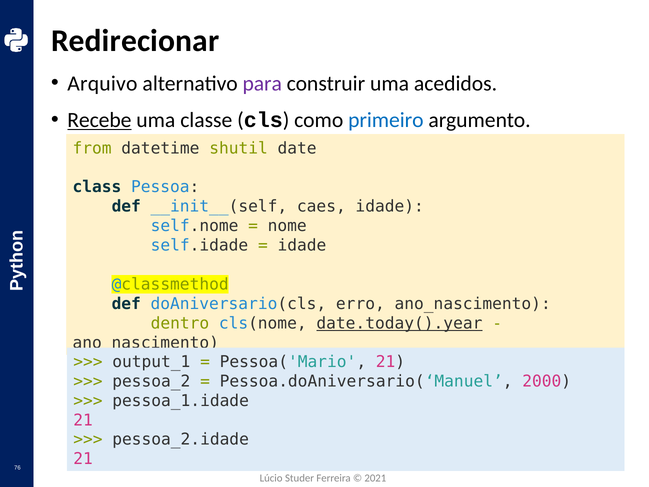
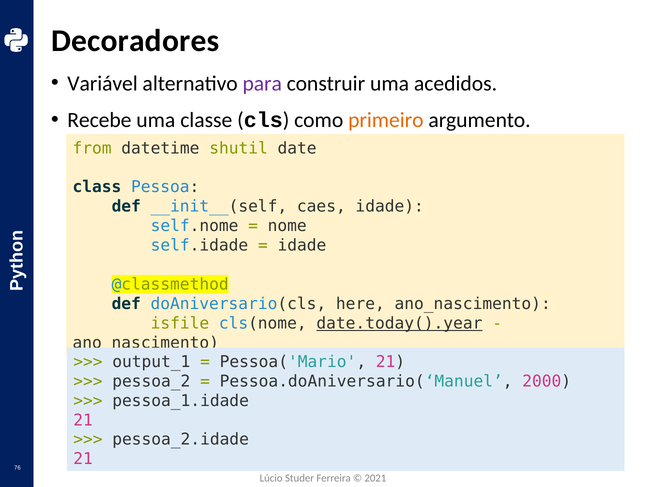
Redirecionar: Redirecionar -> Decoradores
Arquivo: Arquivo -> Variável
Recebe underline: present -> none
primeiro colour: blue -> orange
erro: erro -> here
dentro: dentro -> isfile
